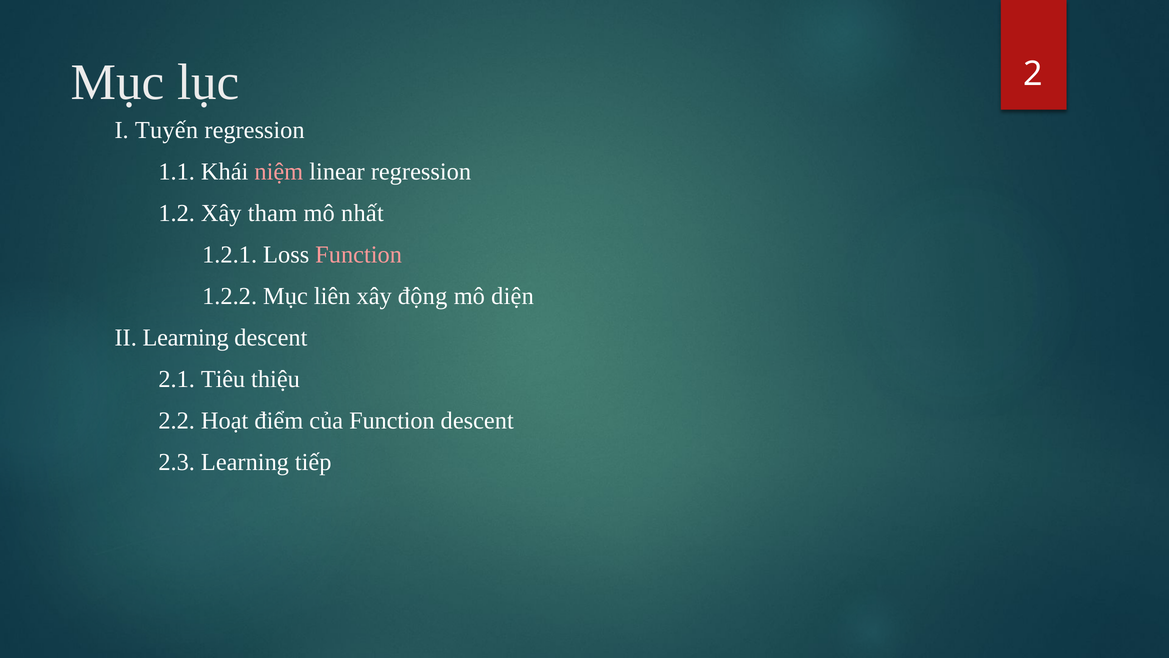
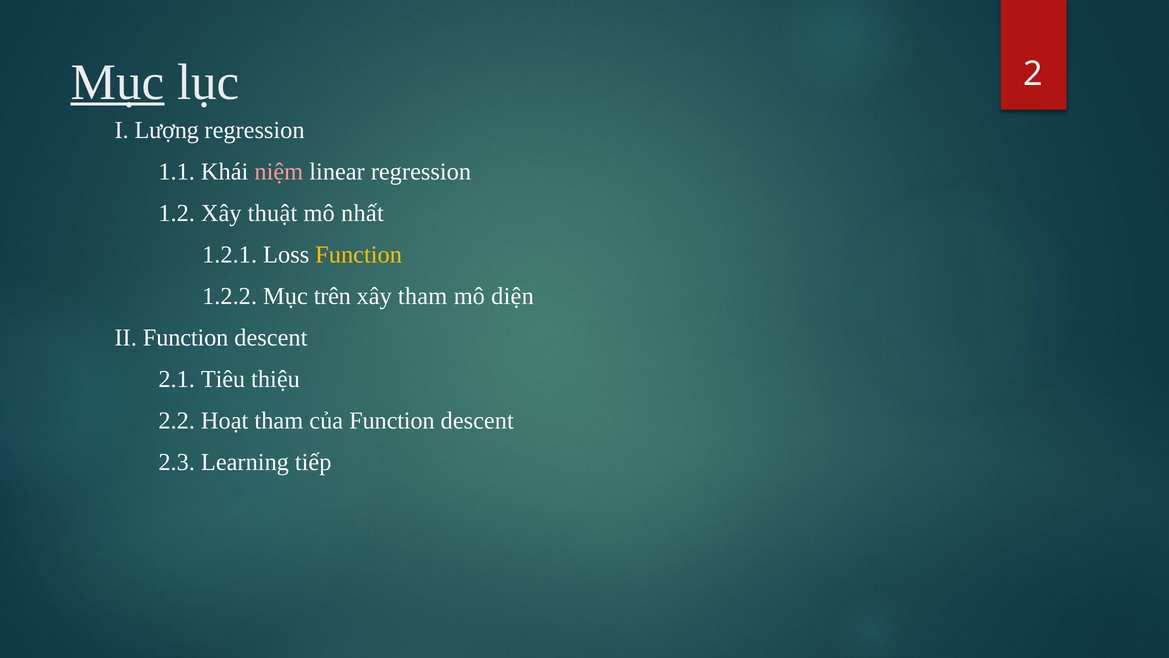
Mục at (118, 82) underline: none -> present
Tuyến: Tuyến -> Lượng
tham: tham -> thuật
Function at (359, 255) colour: pink -> yellow
liên: liên -> trên
xây động: động -> tham
II Learning: Learning -> Function
Hoạt điểm: điểm -> tham
